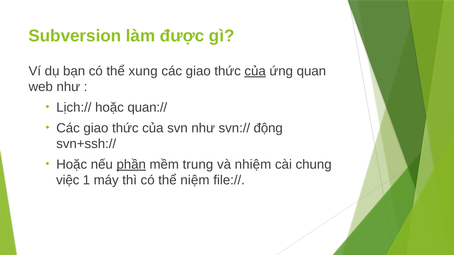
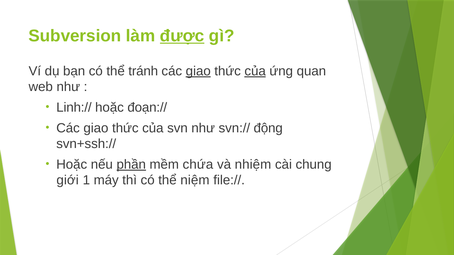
được underline: none -> present
xung: xung -> tránh
giao at (198, 71) underline: none -> present
Lịch://: Lịch:// -> Linh://
quan://: quan:// -> đoạn://
trung: trung -> chứa
việc: việc -> giới
